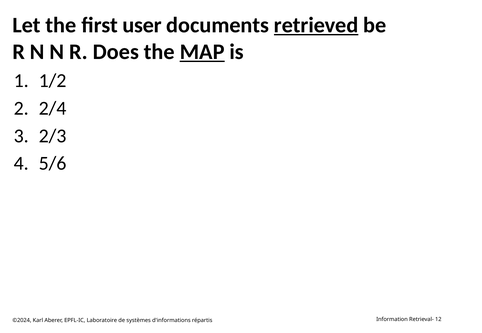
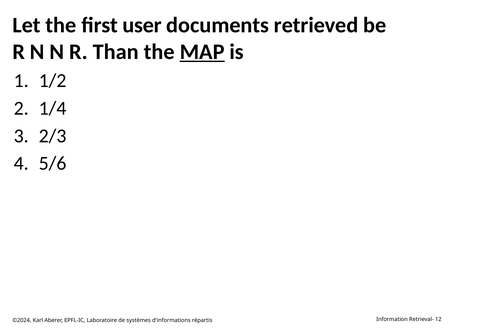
retrieved underline: present -> none
Does: Does -> Than
2/4: 2/4 -> 1/4
